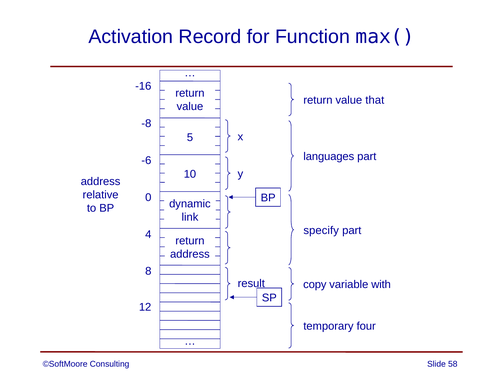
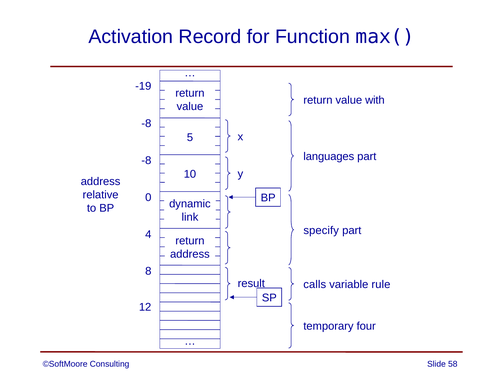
-16: -16 -> -19
that: that -> with
-6 at (146, 161): -6 -> -8
copy: copy -> calls
with: with -> rule
